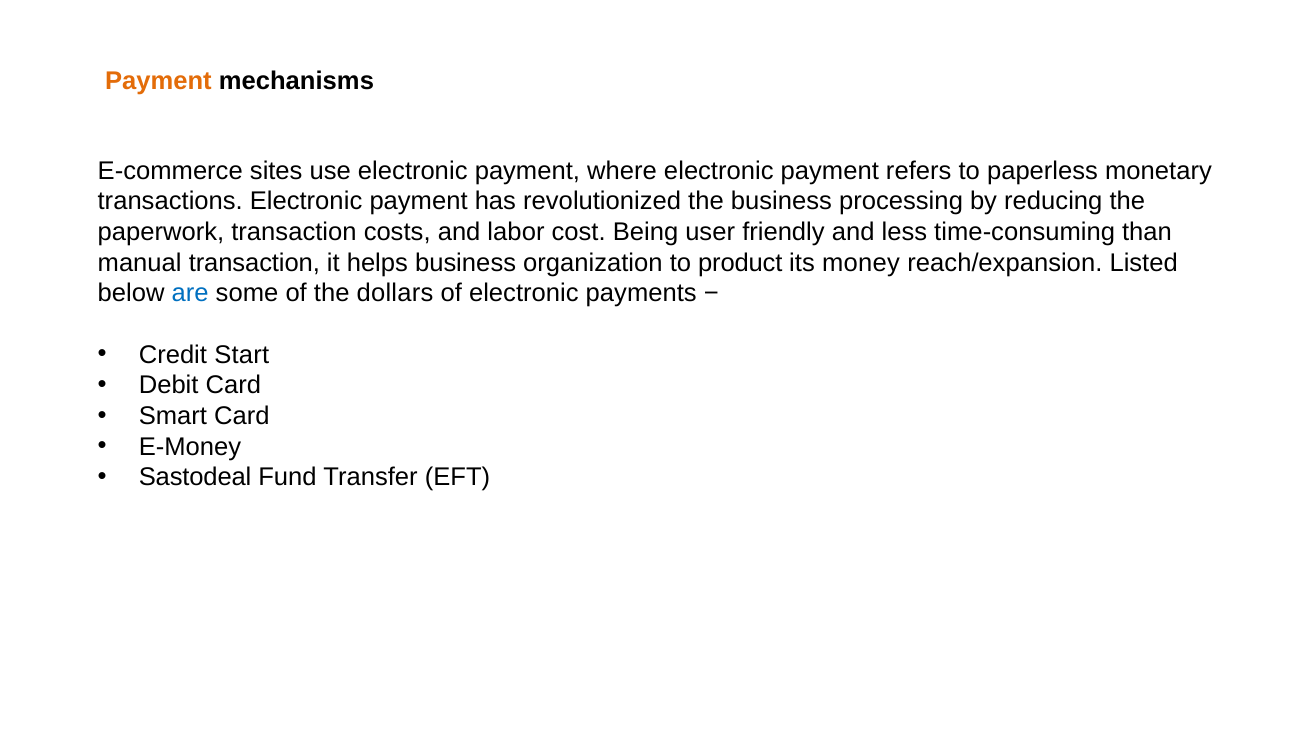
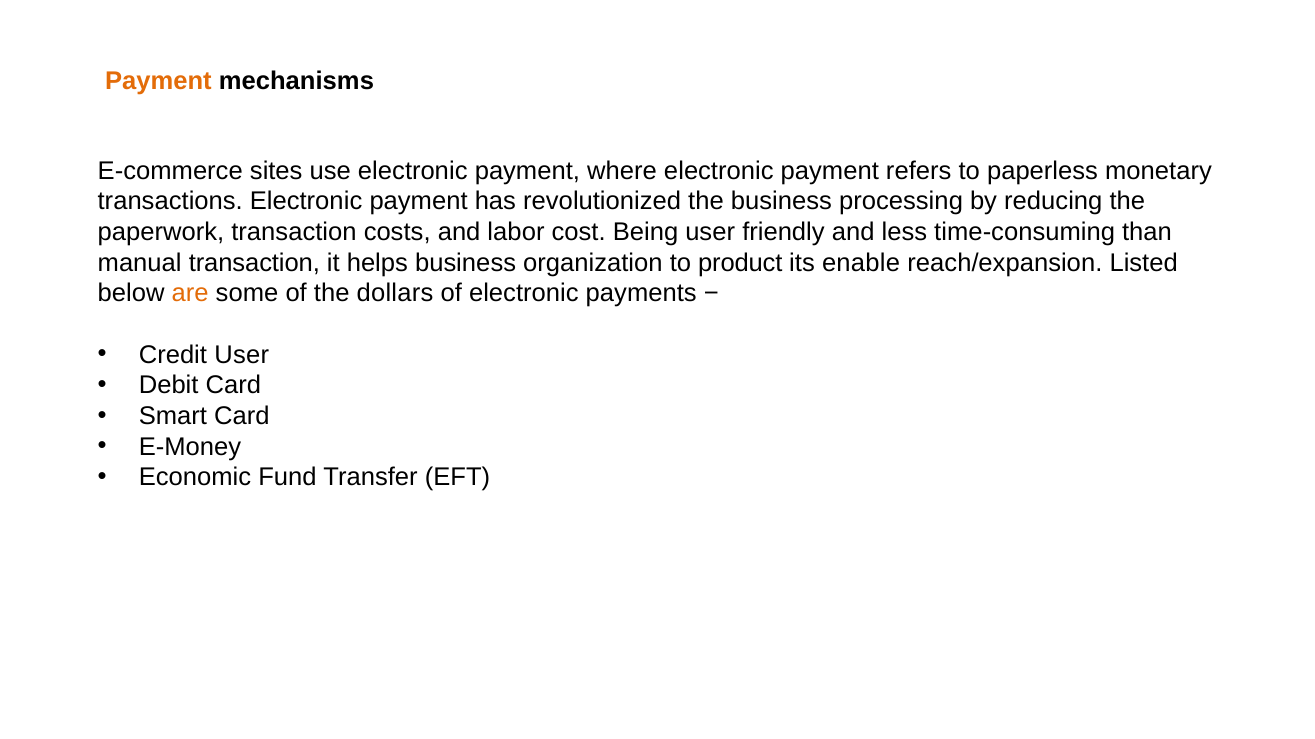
money: money -> enable
are colour: blue -> orange
Credit Start: Start -> User
Sastodeal: Sastodeal -> Economic
